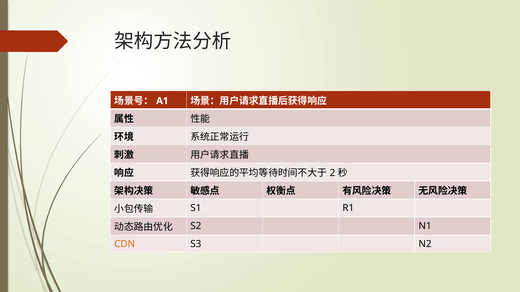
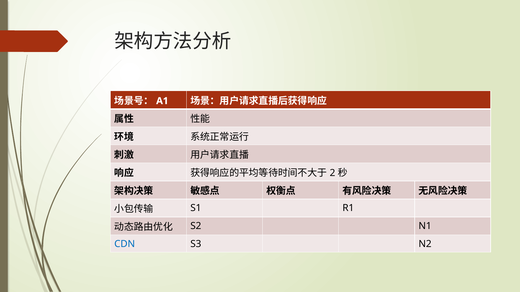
CDN colour: orange -> blue
